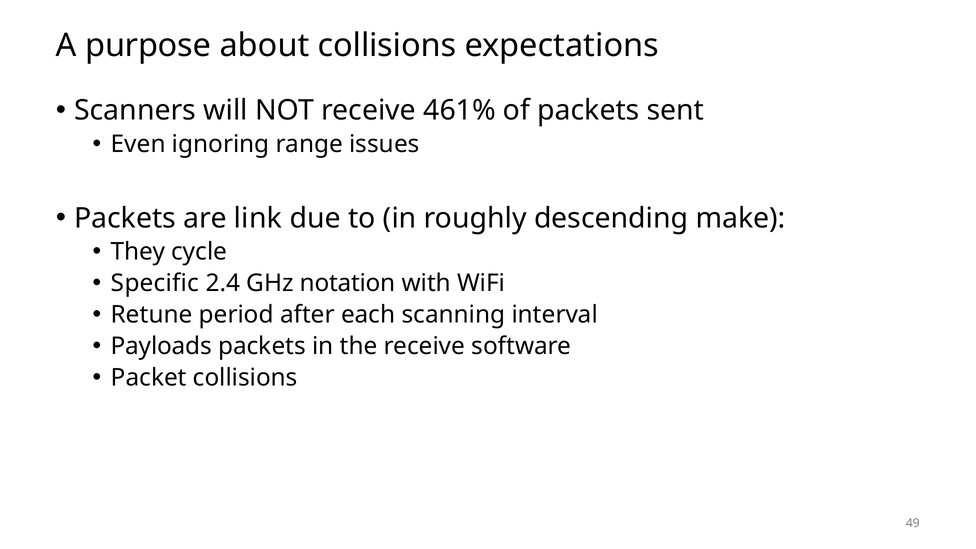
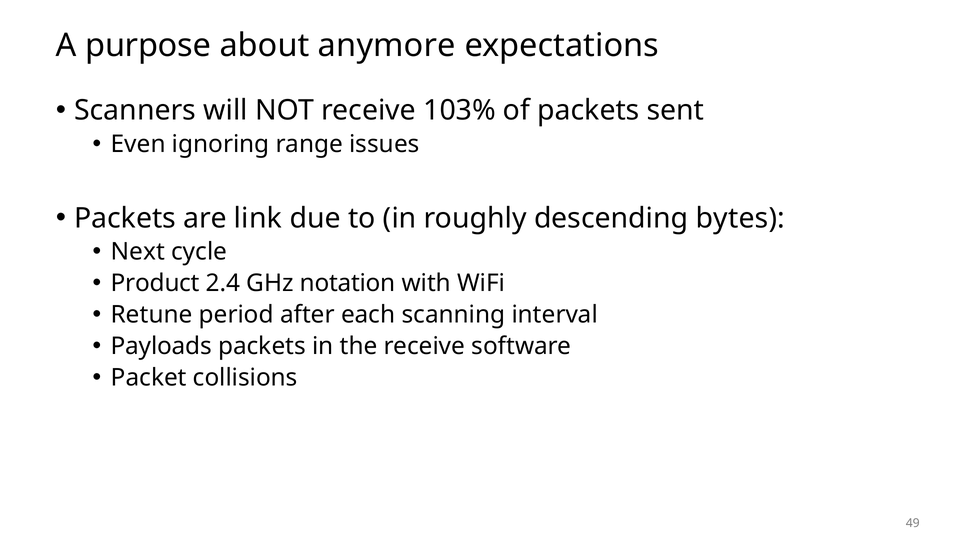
about collisions: collisions -> anymore
461%: 461% -> 103%
make: make -> bytes
They: They -> Next
Specific: Specific -> Product
